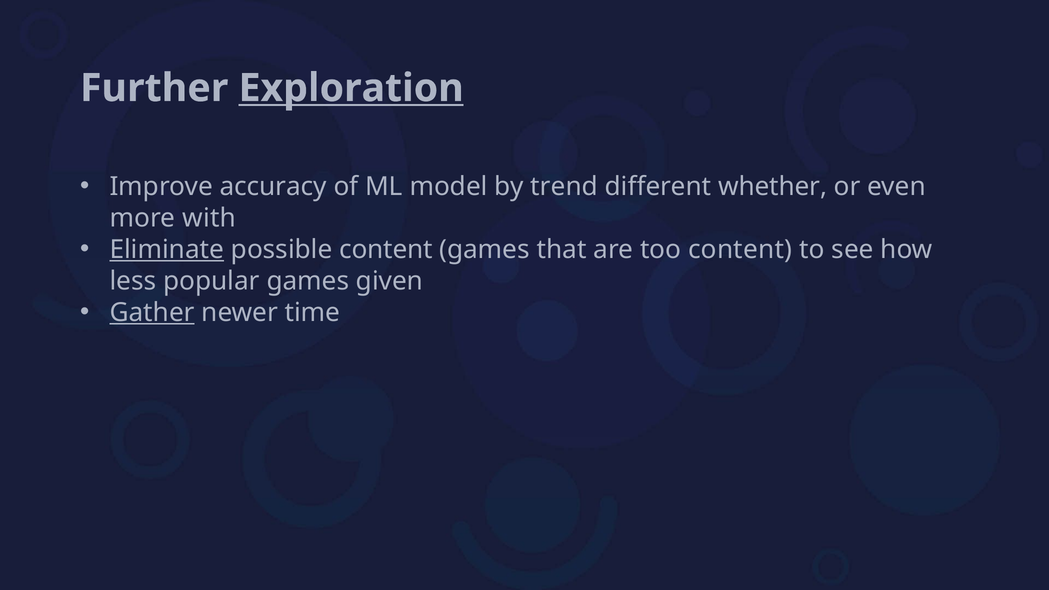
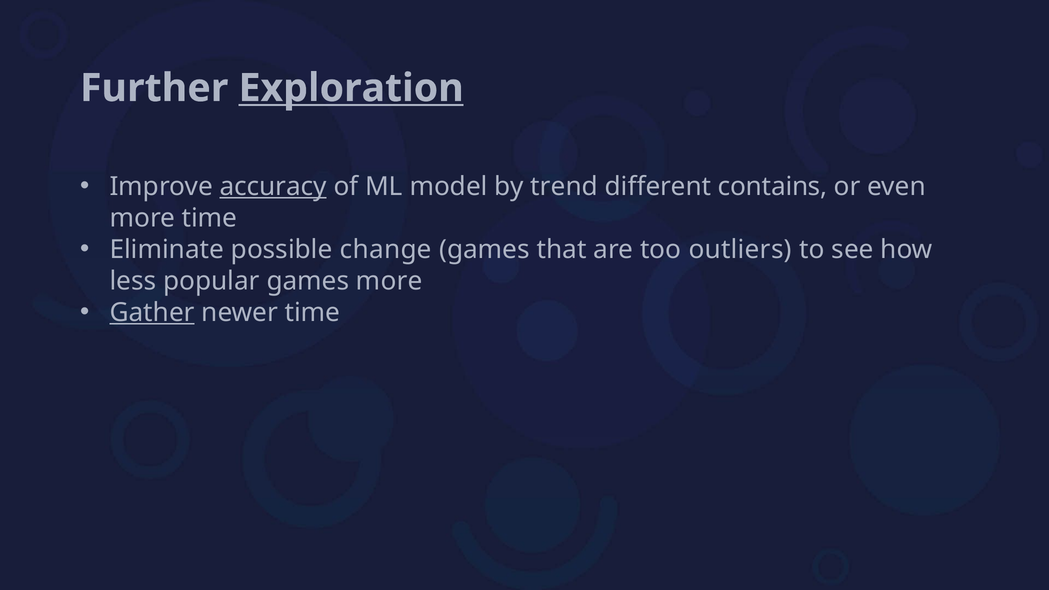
accuracy underline: none -> present
whether: whether -> contains
more with: with -> time
Eliminate underline: present -> none
possible content: content -> change
too content: content -> outliers
games given: given -> more
